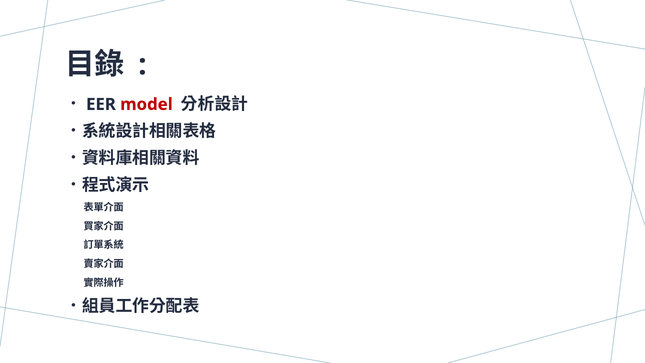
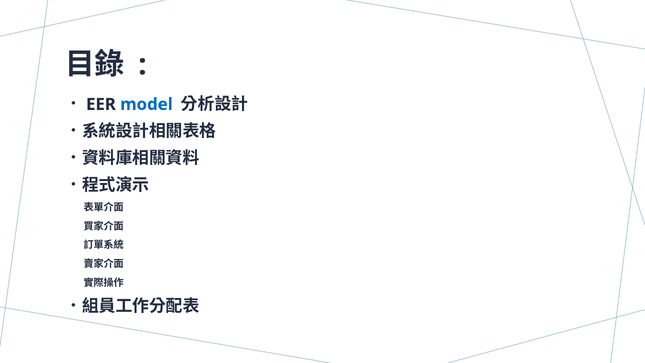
model colour: red -> blue
